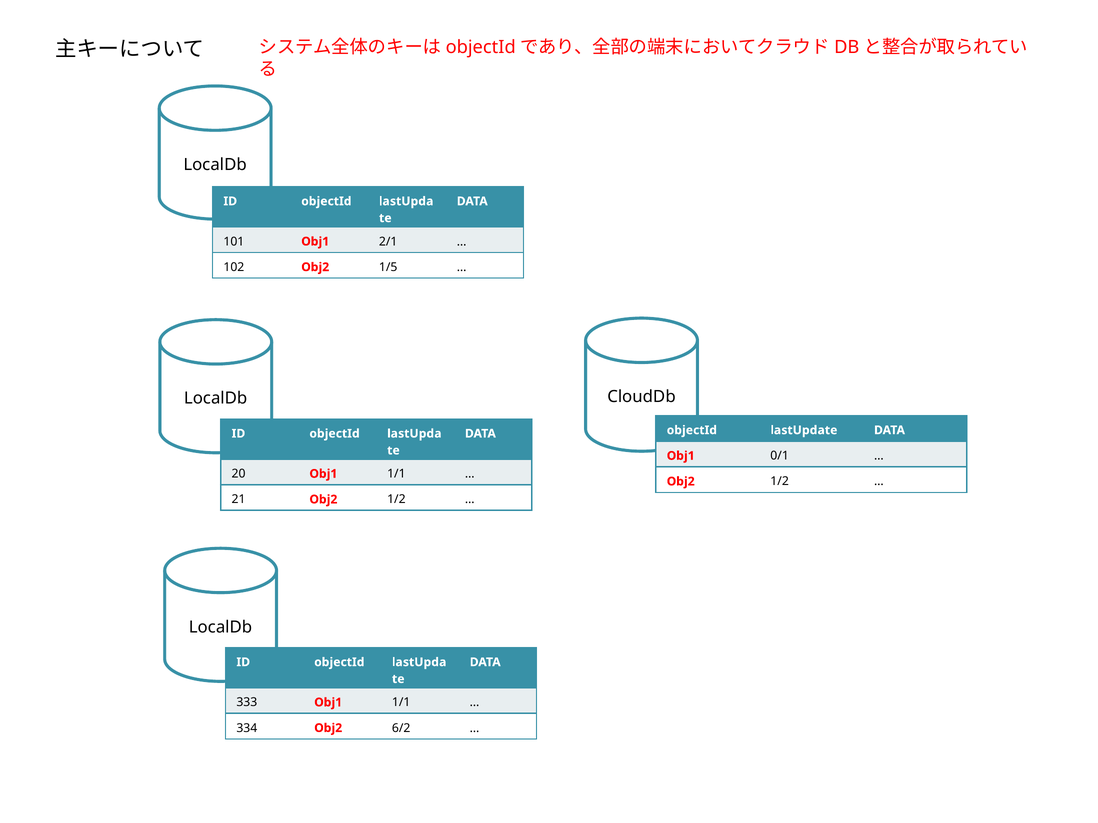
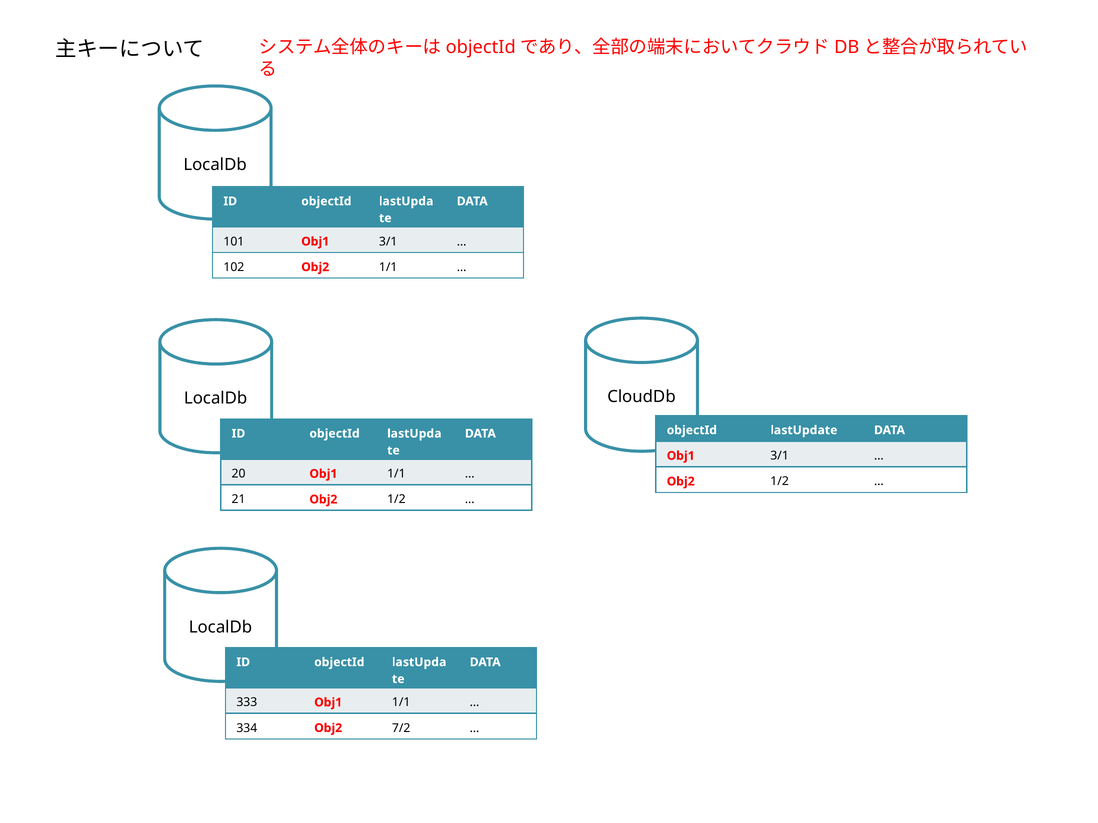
101 Obj1 2/1: 2/1 -> 3/1
Obj2 1/5: 1/5 -> 1/1
0/1 at (780, 456): 0/1 -> 3/1
6/2: 6/2 -> 7/2
